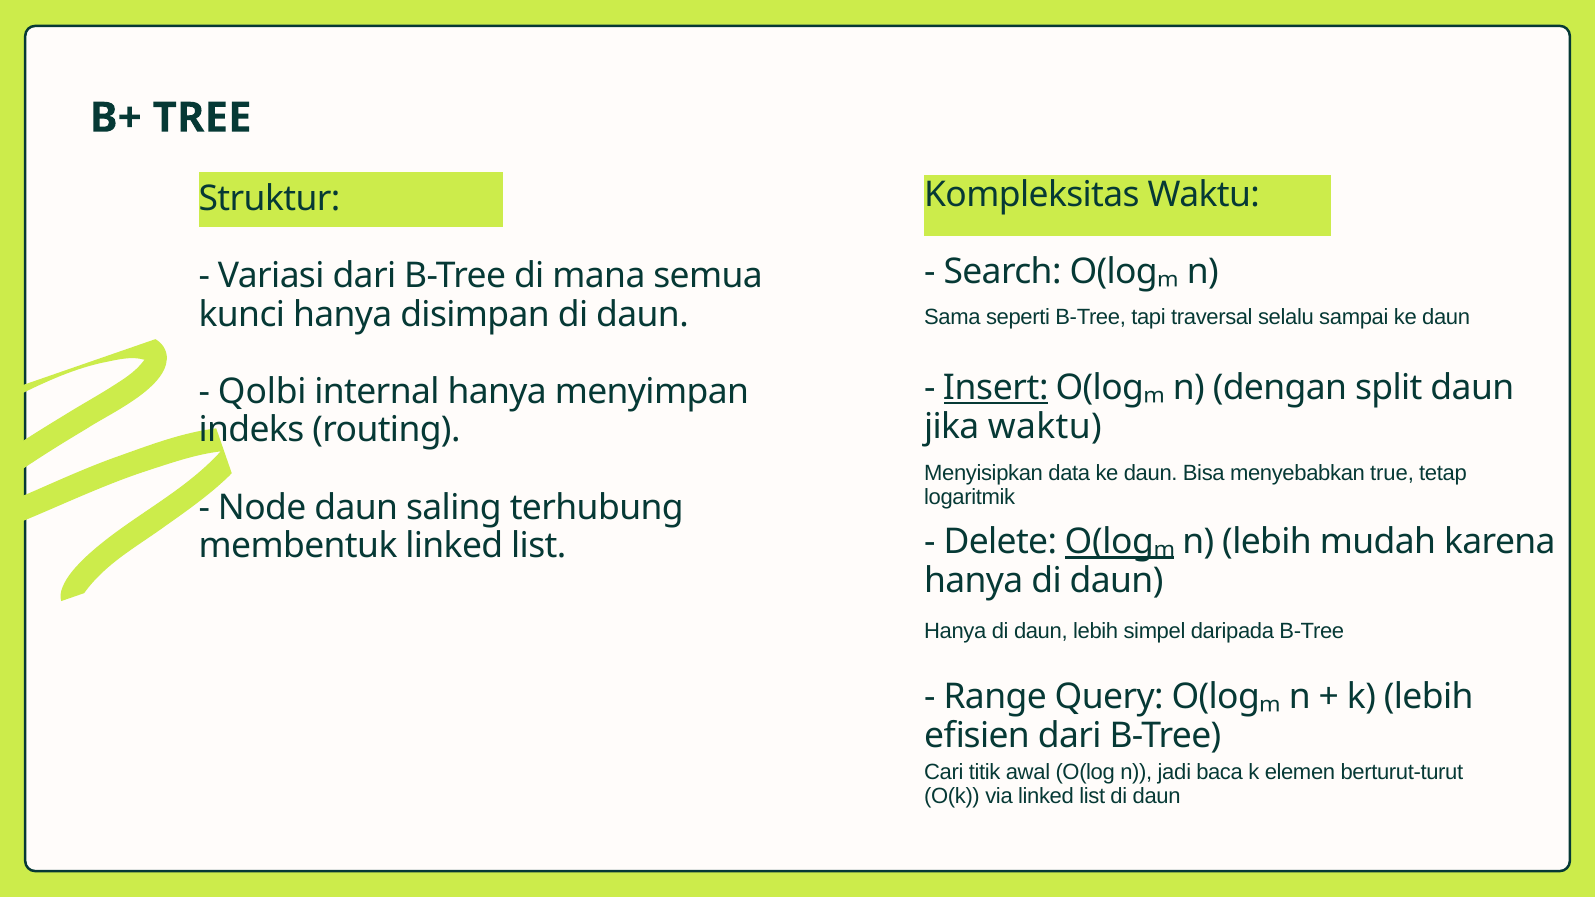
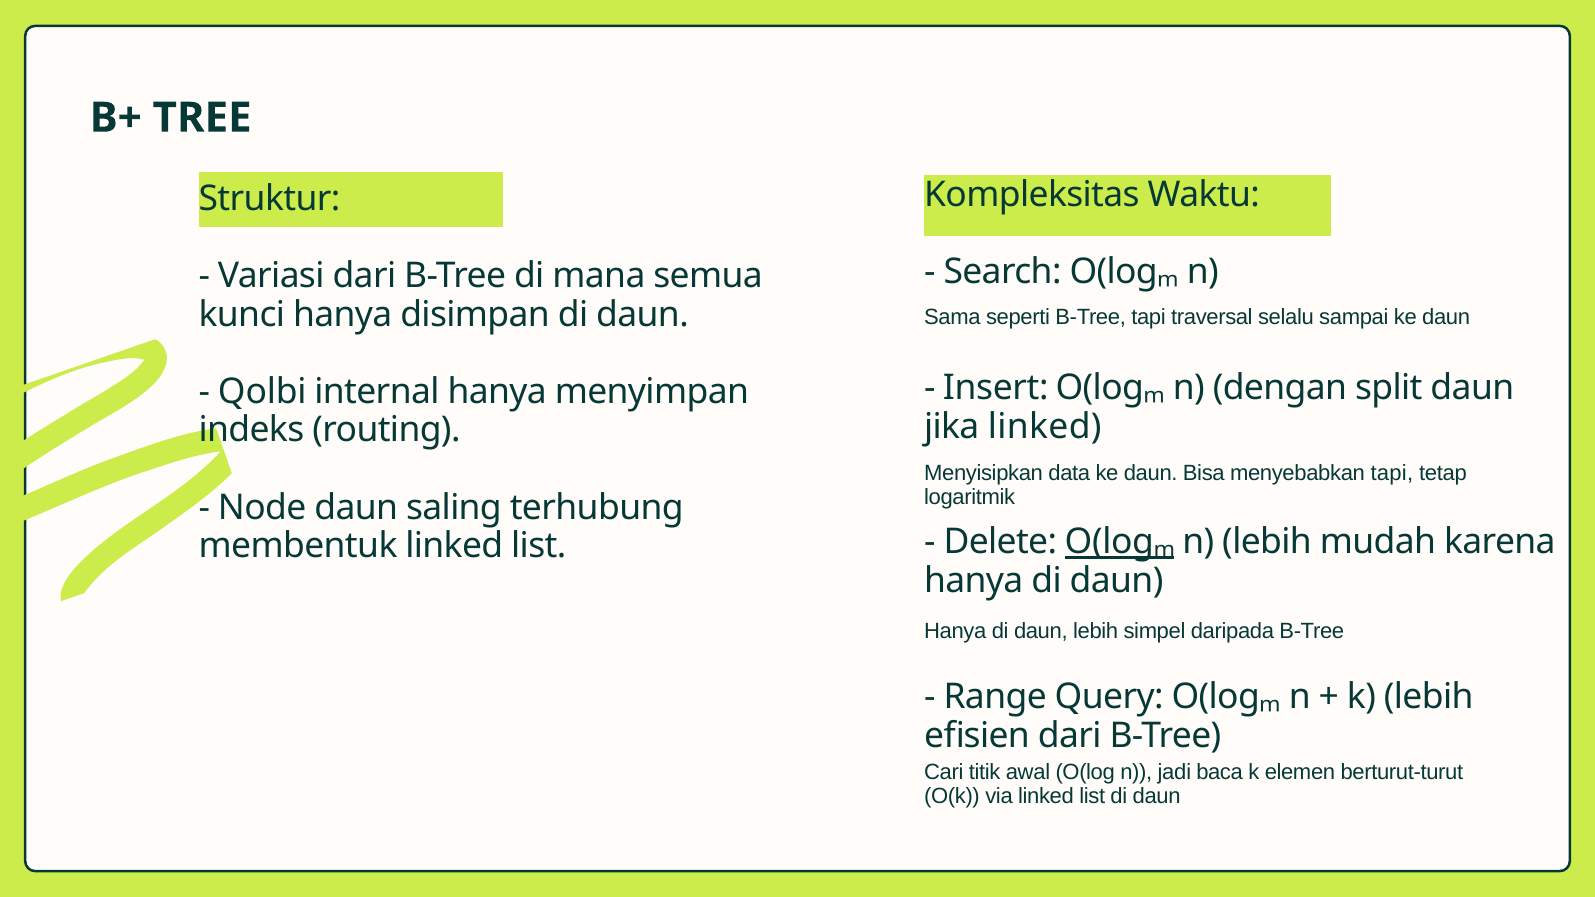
Insert underline: present -> none
jika waktu: waktu -> linked
menyebabkan true: true -> tapi
